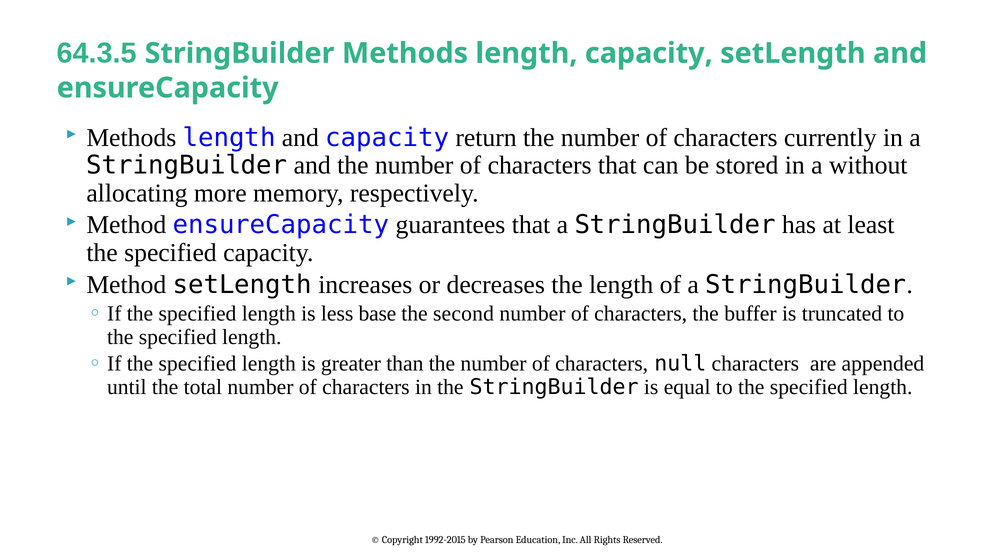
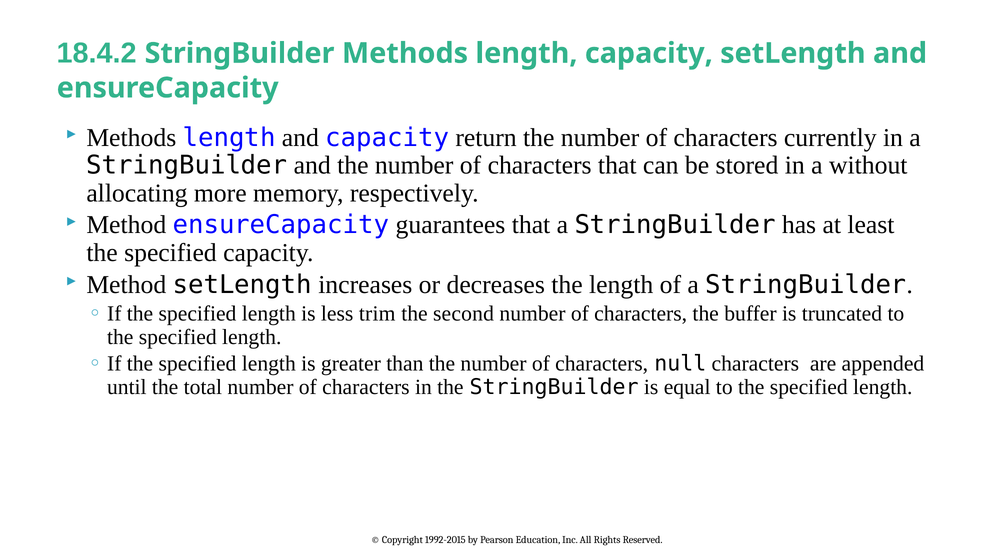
64.3.5: 64.3.5 -> 18.4.2
base: base -> trim
